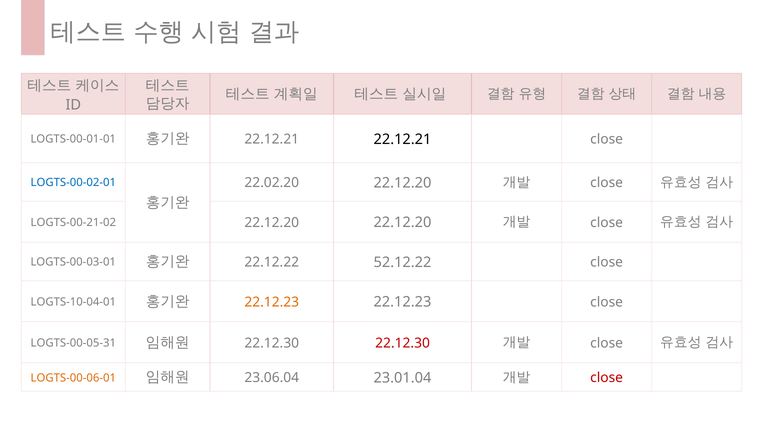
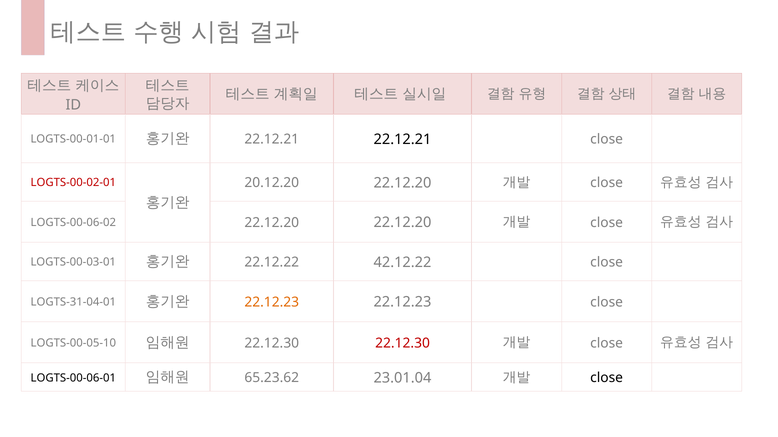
22.02.20: 22.02.20 -> 20.12.20
LOGTS-00-02-01 colour: blue -> red
LOGTS-00-21-02: LOGTS-00-21-02 -> LOGTS-00-06-02
52.12.22: 52.12.22 -> 42.12.22
LOGTS-10-04-01: LOGTS-10-04-01 -> LOGTS-31-04-01
LOGTS-00-05-31: LOGTS-00-05-31 -> LOGTS-00-05-10
LOGTS-00-06-01 colour: orange -> black
23.06.04: 23.06.04 -> 65.23.62
close at (607, 378) colour: red -> black
